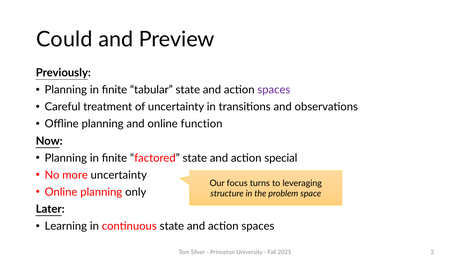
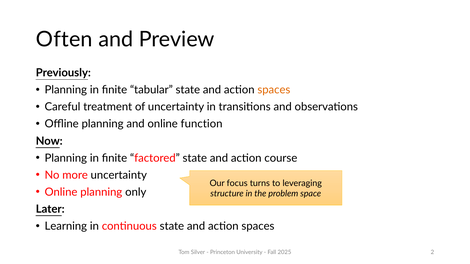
Could: Could -> Often
spaces at (274, 90) colour: purple -> orange
special: special -> course
